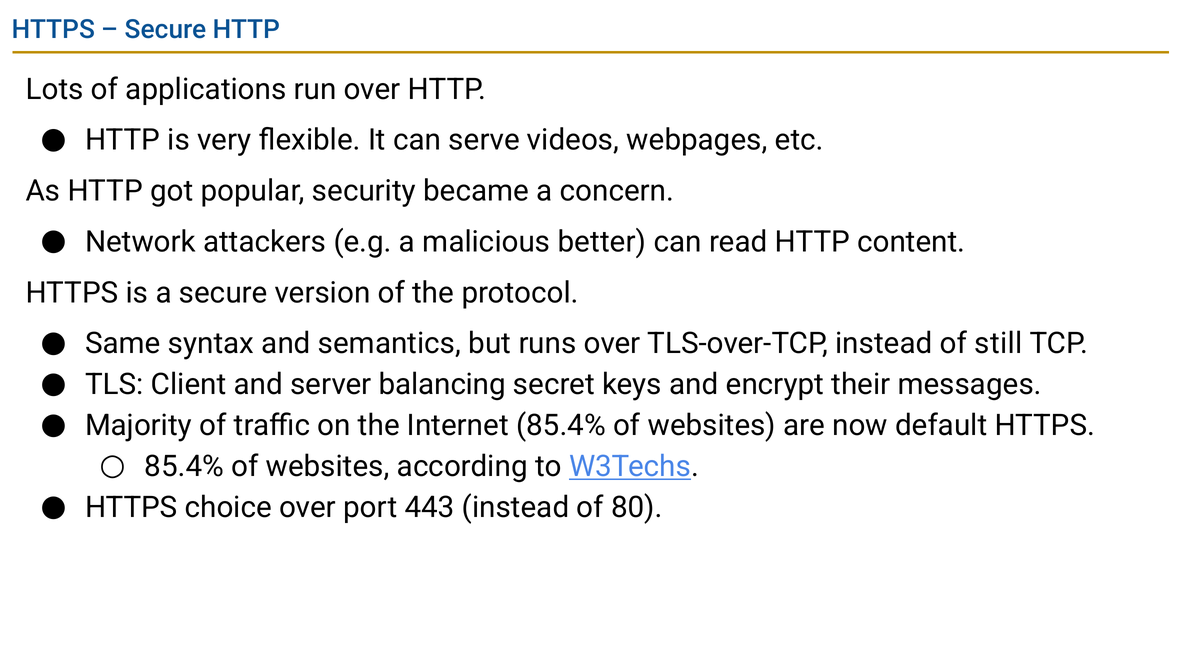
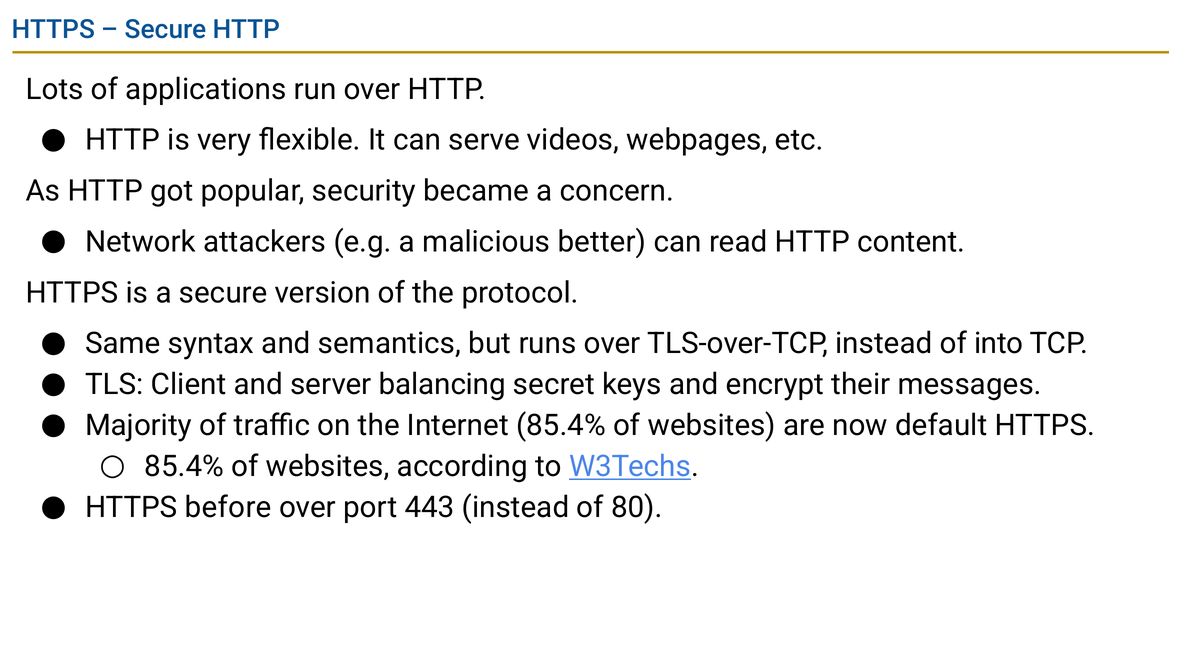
still: still -> into
choice: choice -> before
